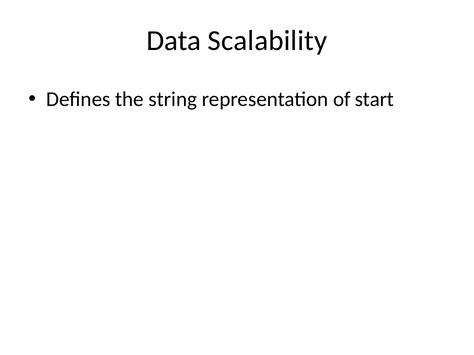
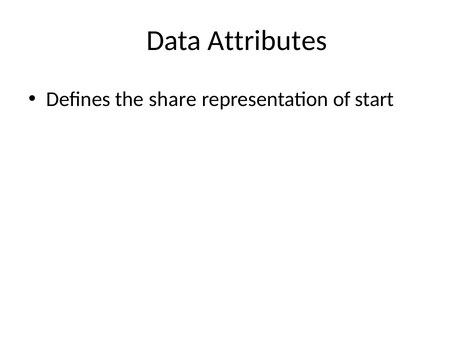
Scalability: Scalability -> Attributes
string: string -> share
